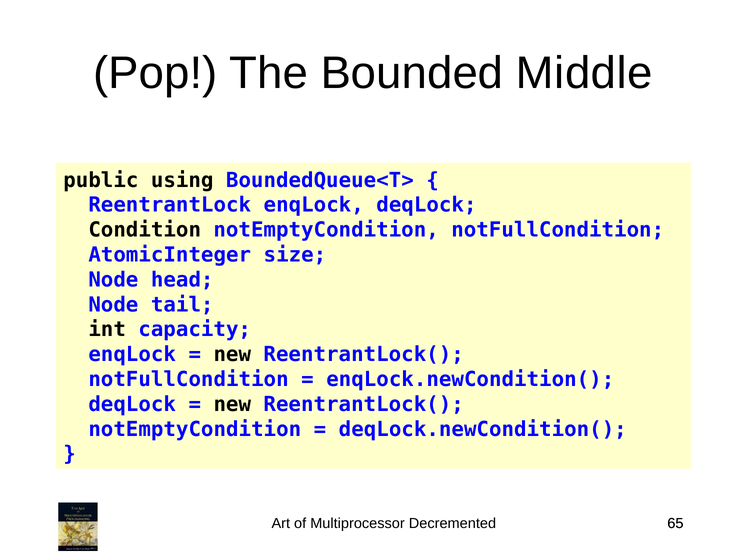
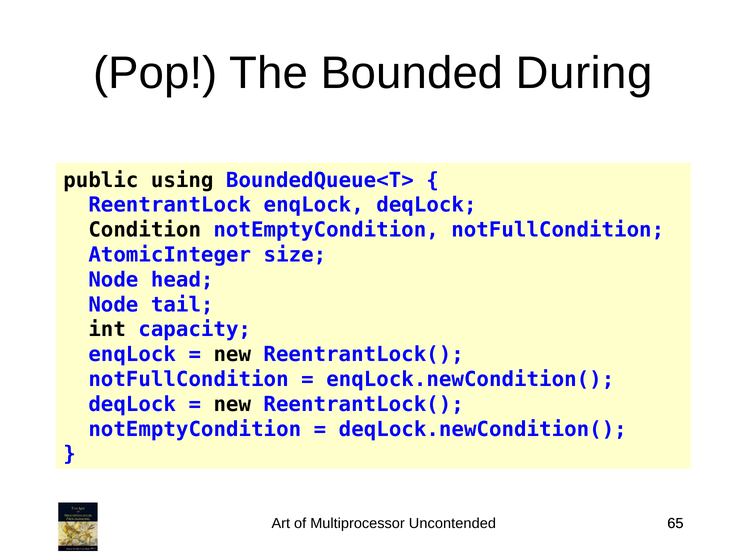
Middle: Middle -> During
Decremented: Decremented -> Uncontended
